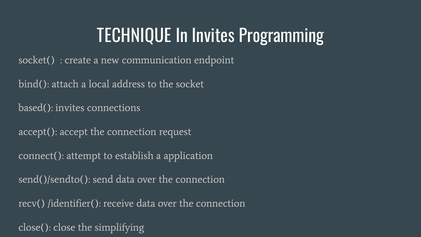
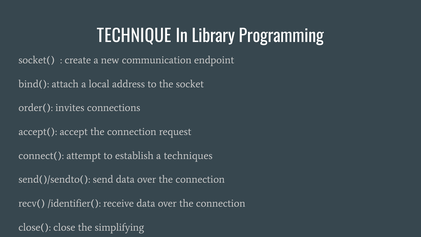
In Invites: Invites -> Library
based(: based( -> order(
application: application -> techniques
